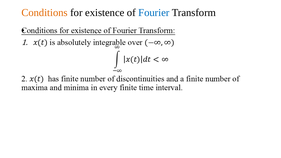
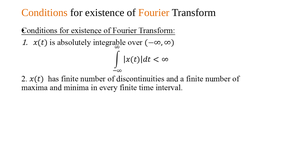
Fourier colour: blue -> orange
